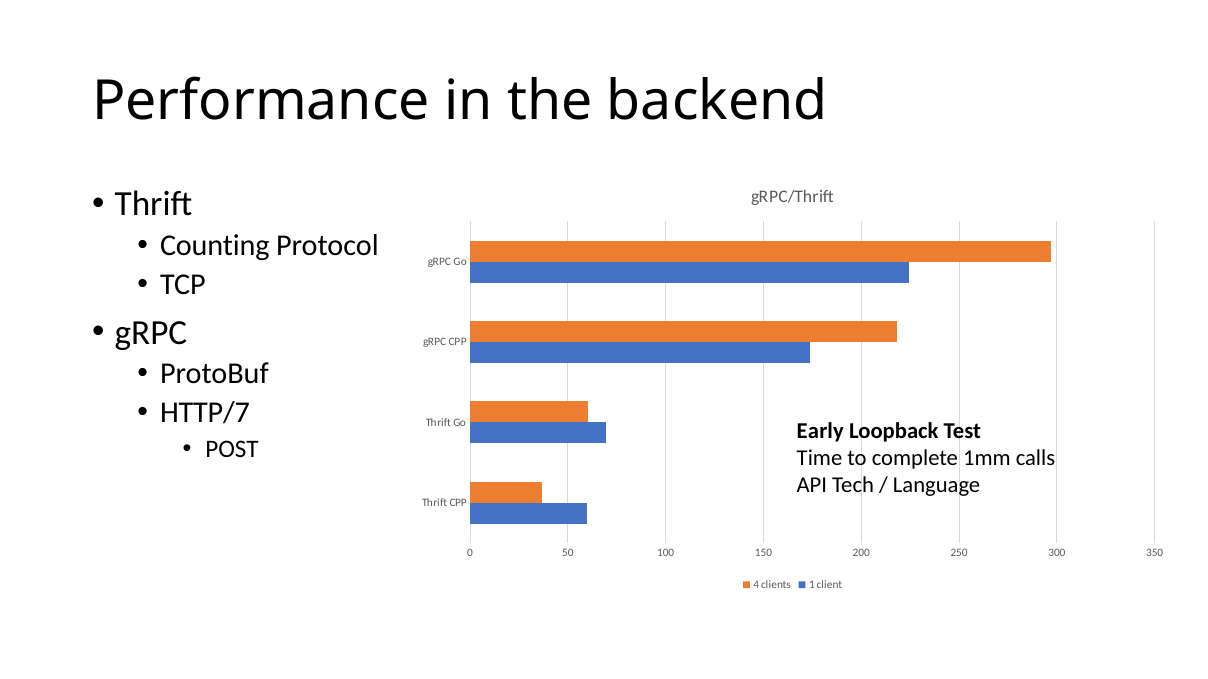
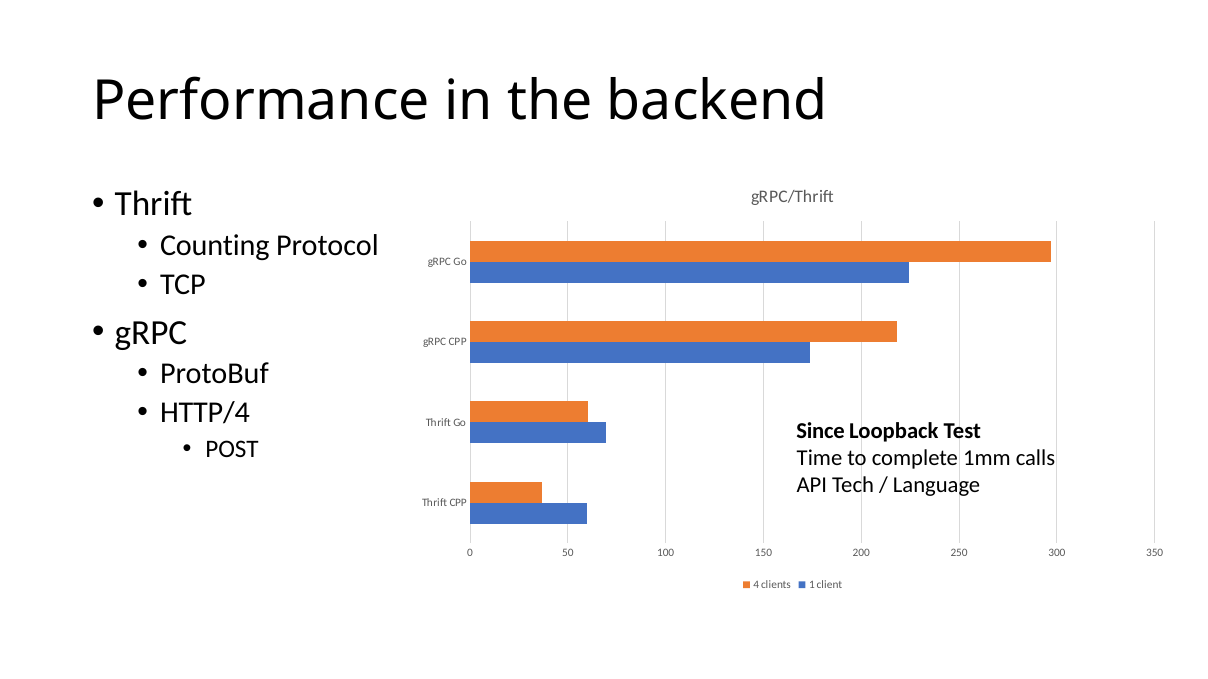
HTTP/7: HTTP/7 -> HTTP/4
Early: Early -> Since
